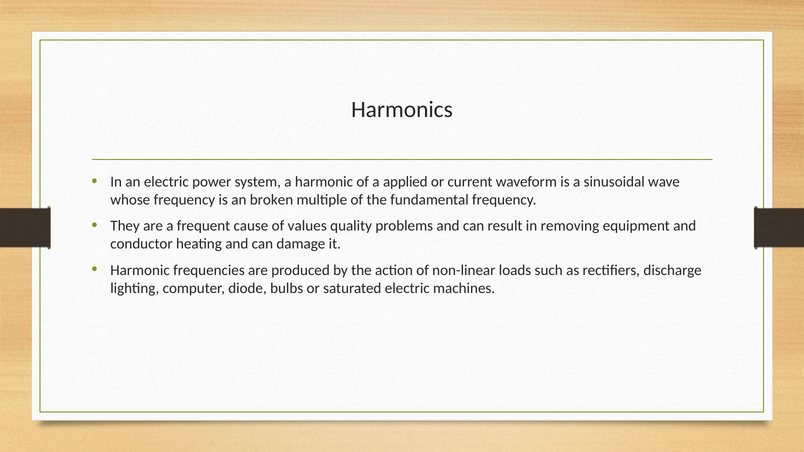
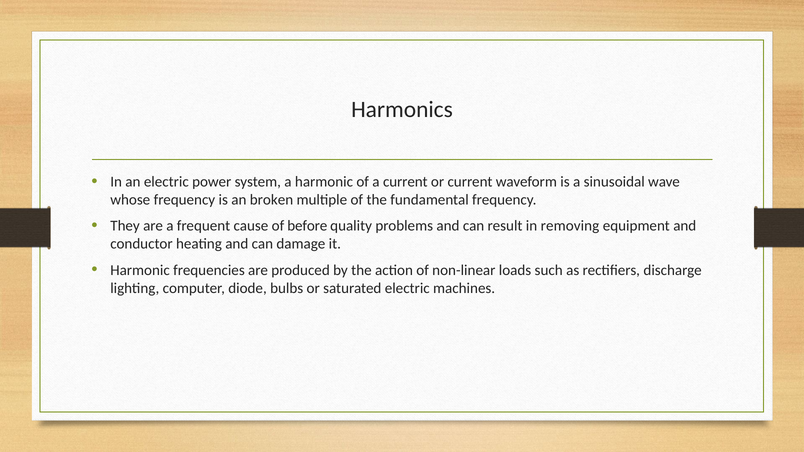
a applied: applied -> current
values: values -> before
